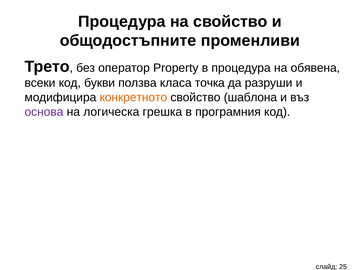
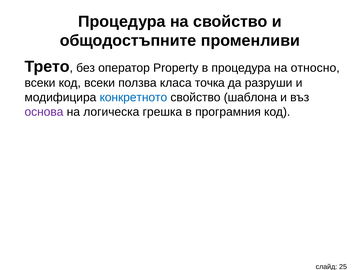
обявена: обявена -> относно
код букви: букви -> всеки
конкретното colour: orange -> blue
